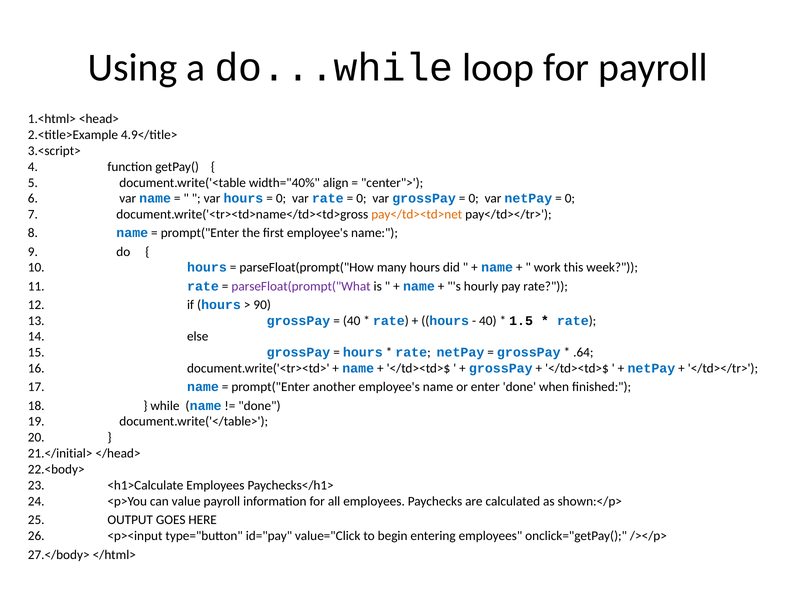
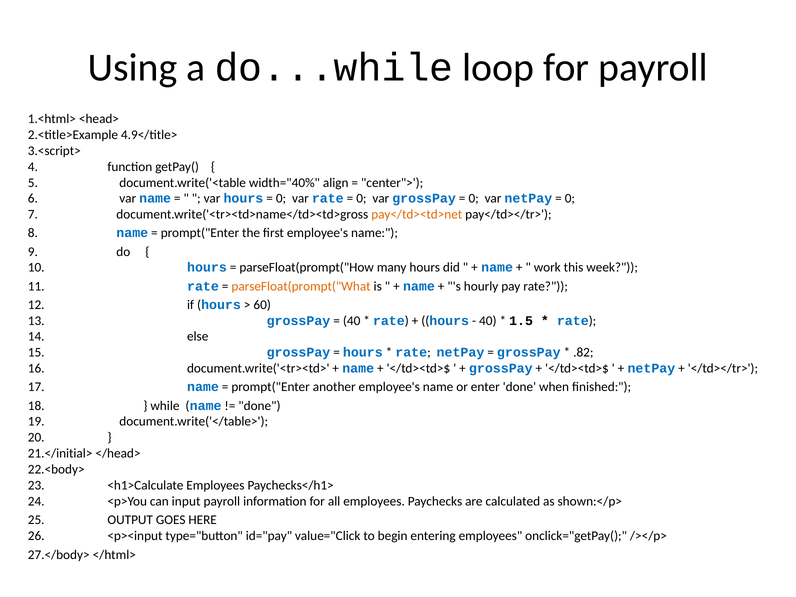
parseFloat(prompt("What colour: purple -> orange
90: 90 -> 60
.64: .64 -> .82
value: value -> input
